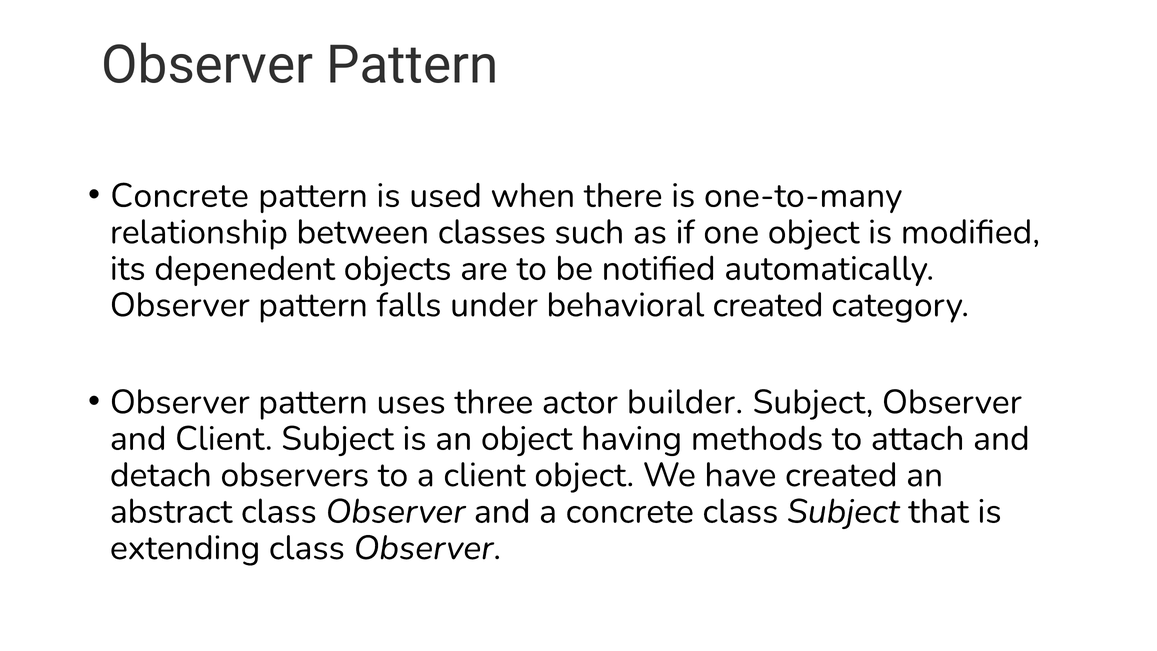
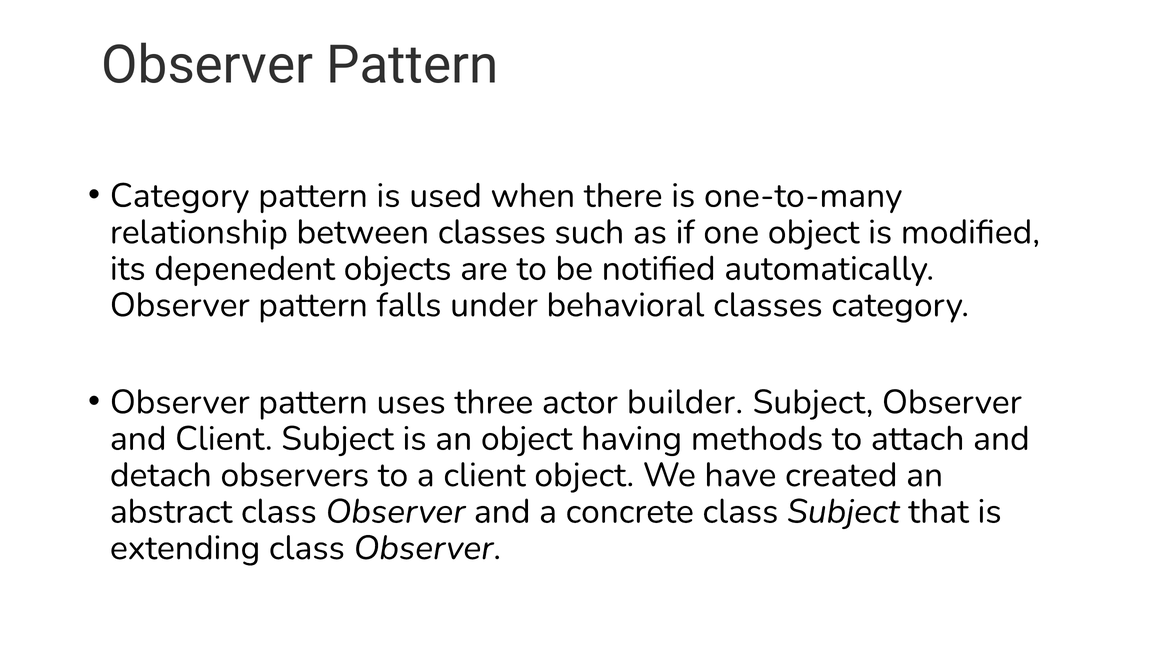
Concrete at (180, 196): Concrete -> Category
behavioral created: created -> classes
